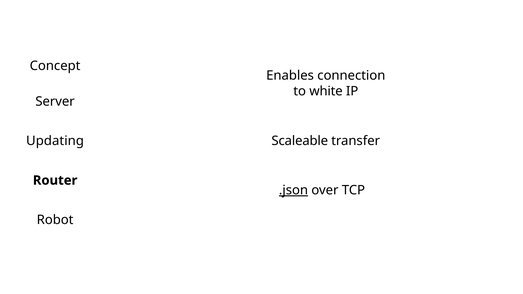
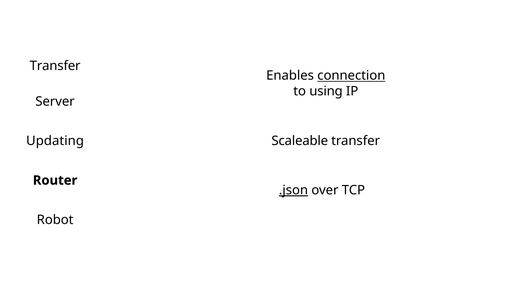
Concept at (55, 66): Concept -> Transfer
connection underline: none -> present
white: white -> using
